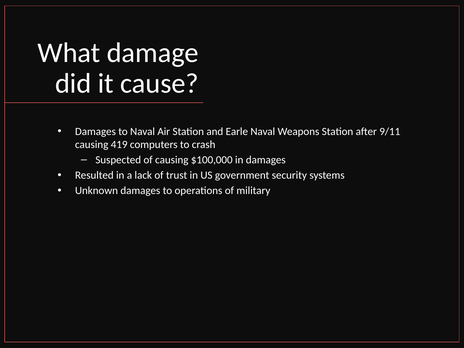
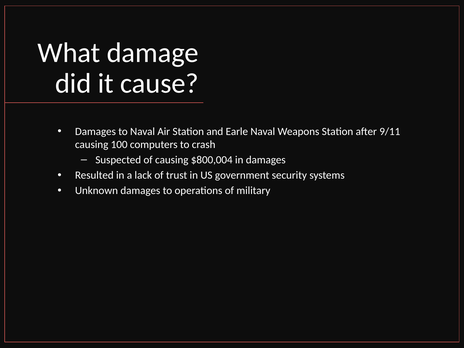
419: 419 -> 100
$100,000: $100,000 -> $800,004
